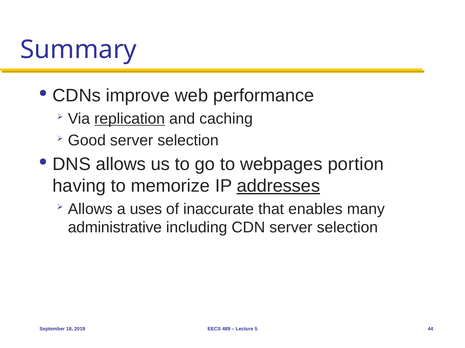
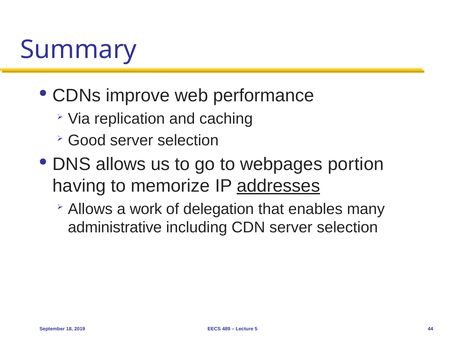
replication underline: present -> none
uses: uses -> work
inaccurate: inaccurate -> delegation
